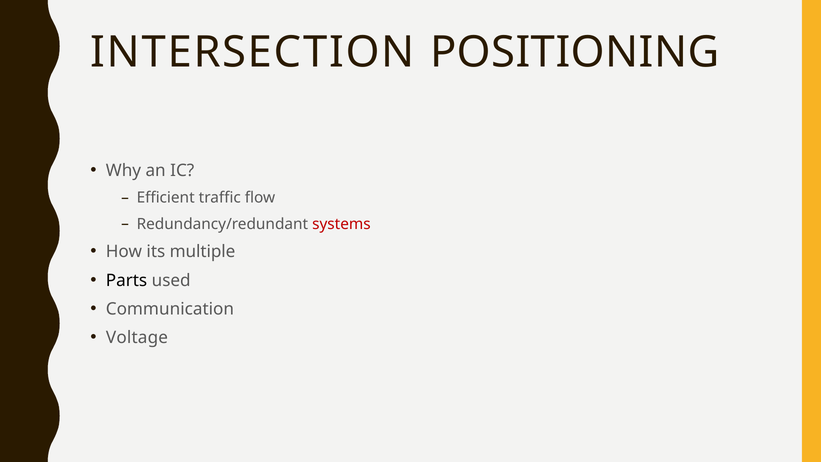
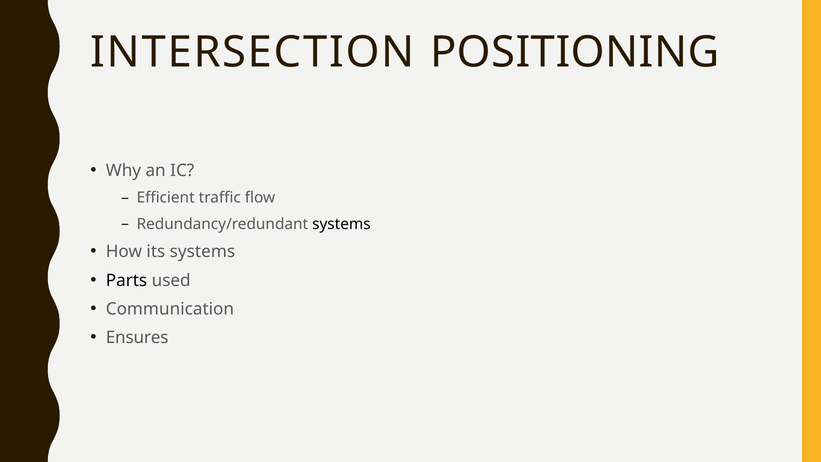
systems at (341, 224) colour: red -> black
its multiple: multiple -> systems
Voltage: Voltage -> Ensures
